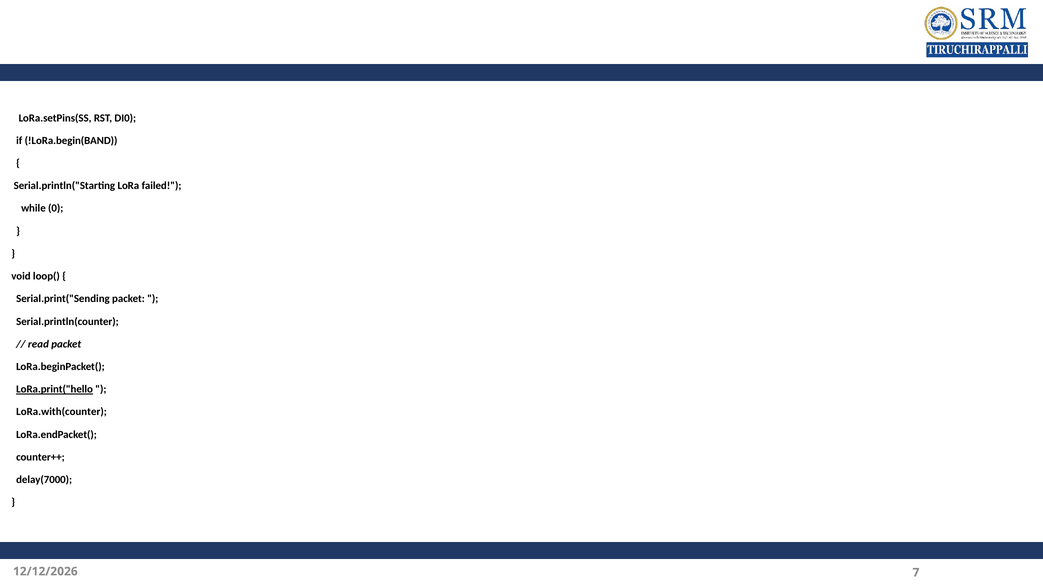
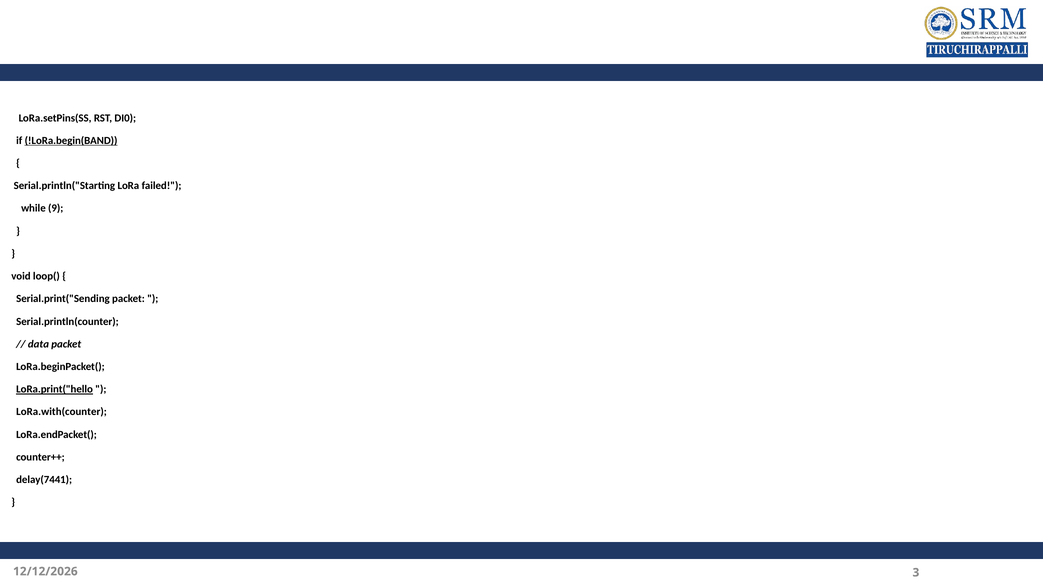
!LoRa.begin(BAND underline: none -> present
0: 0 -> 9
read: read -> data
delay(7000: delay(7000 -> delay(7441
7: 7 -> 3
